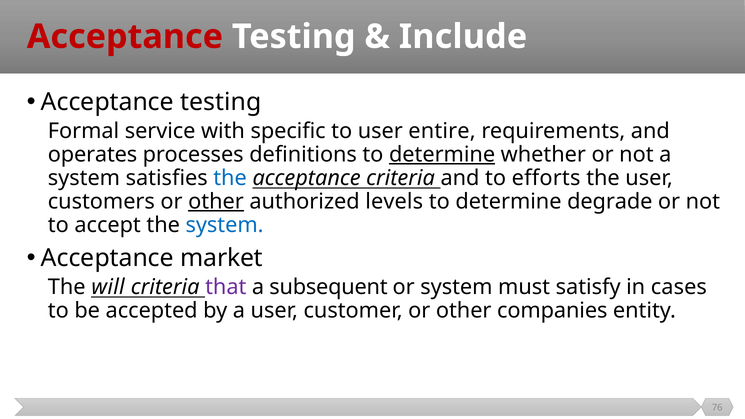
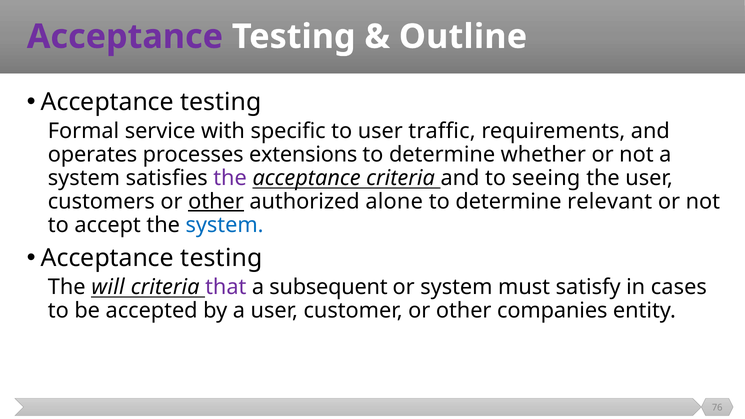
Acceptance at (125, 37) colour: red -> purple
Include: Include -> Outline
entire: entire -> traffic
definitions: definitions -> extensions
determine at (442, 155) underline: present -> none
the at (230, 178) colour: blue -> purple
efforts: efforts -> seeing
levels: levels -> alone
degrade: degrade -> relevant
market at (222, 258): market -> testing
